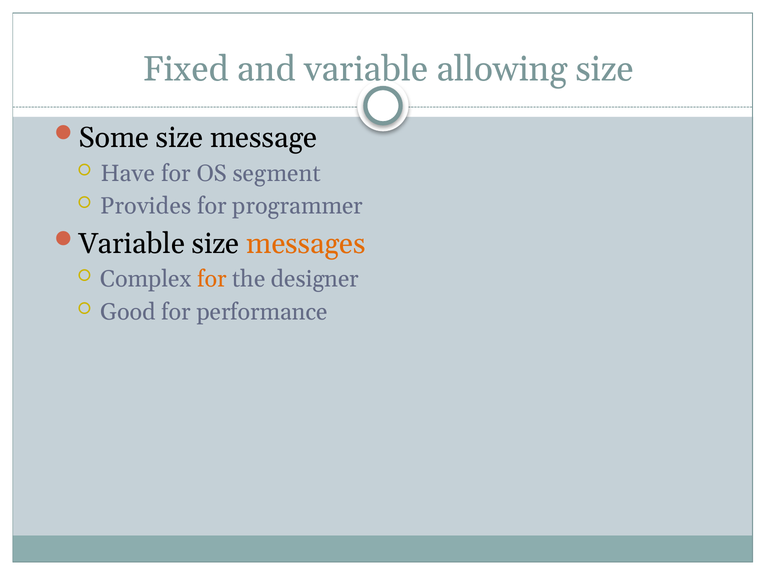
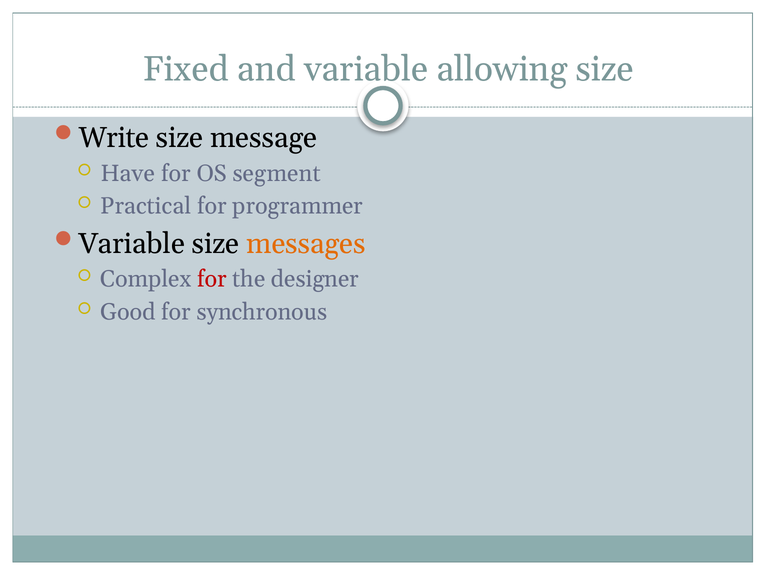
Some: Some -> Write
Provides: Provides -> Practical
for at (212, 279) colour: orange -> red
performance: performance -> synchronous
